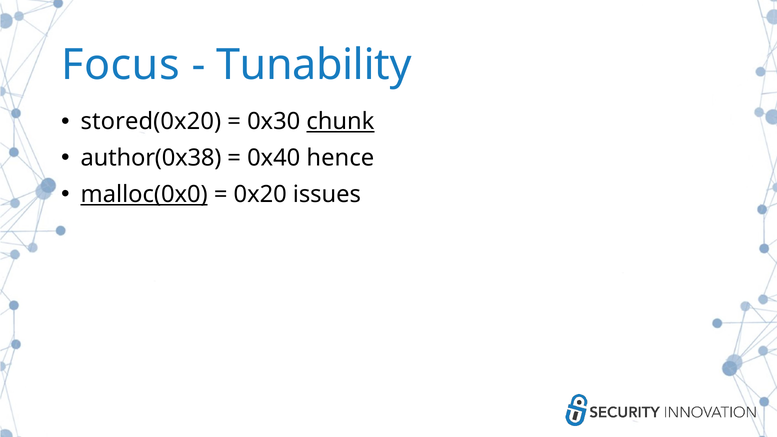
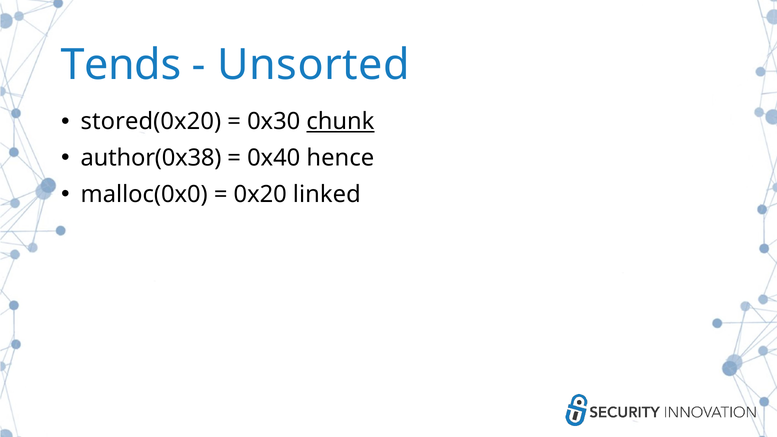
Focus: Focus -> Tends
Tunability: Tunability -> Unsorted
malloc(0x0 underline: present -> none
issues: issues -> linked
